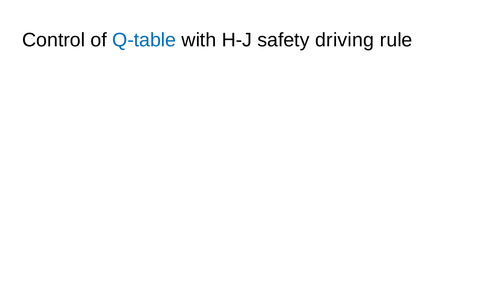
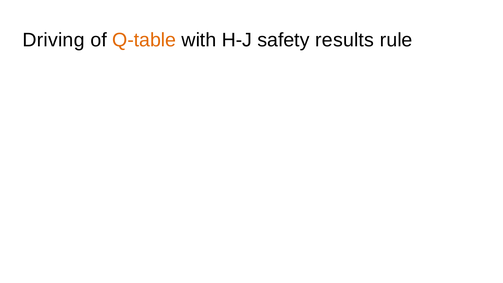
Control: Control -> Driving
Q-table colour: blue -> orange
driving: driving -> results
